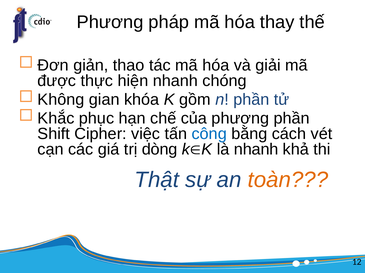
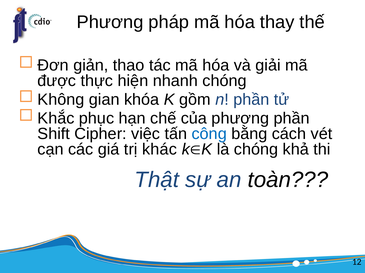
dòng: dòng -> khác
là nhanh: nhanh -> chóng
toàn colour: orange -> black
